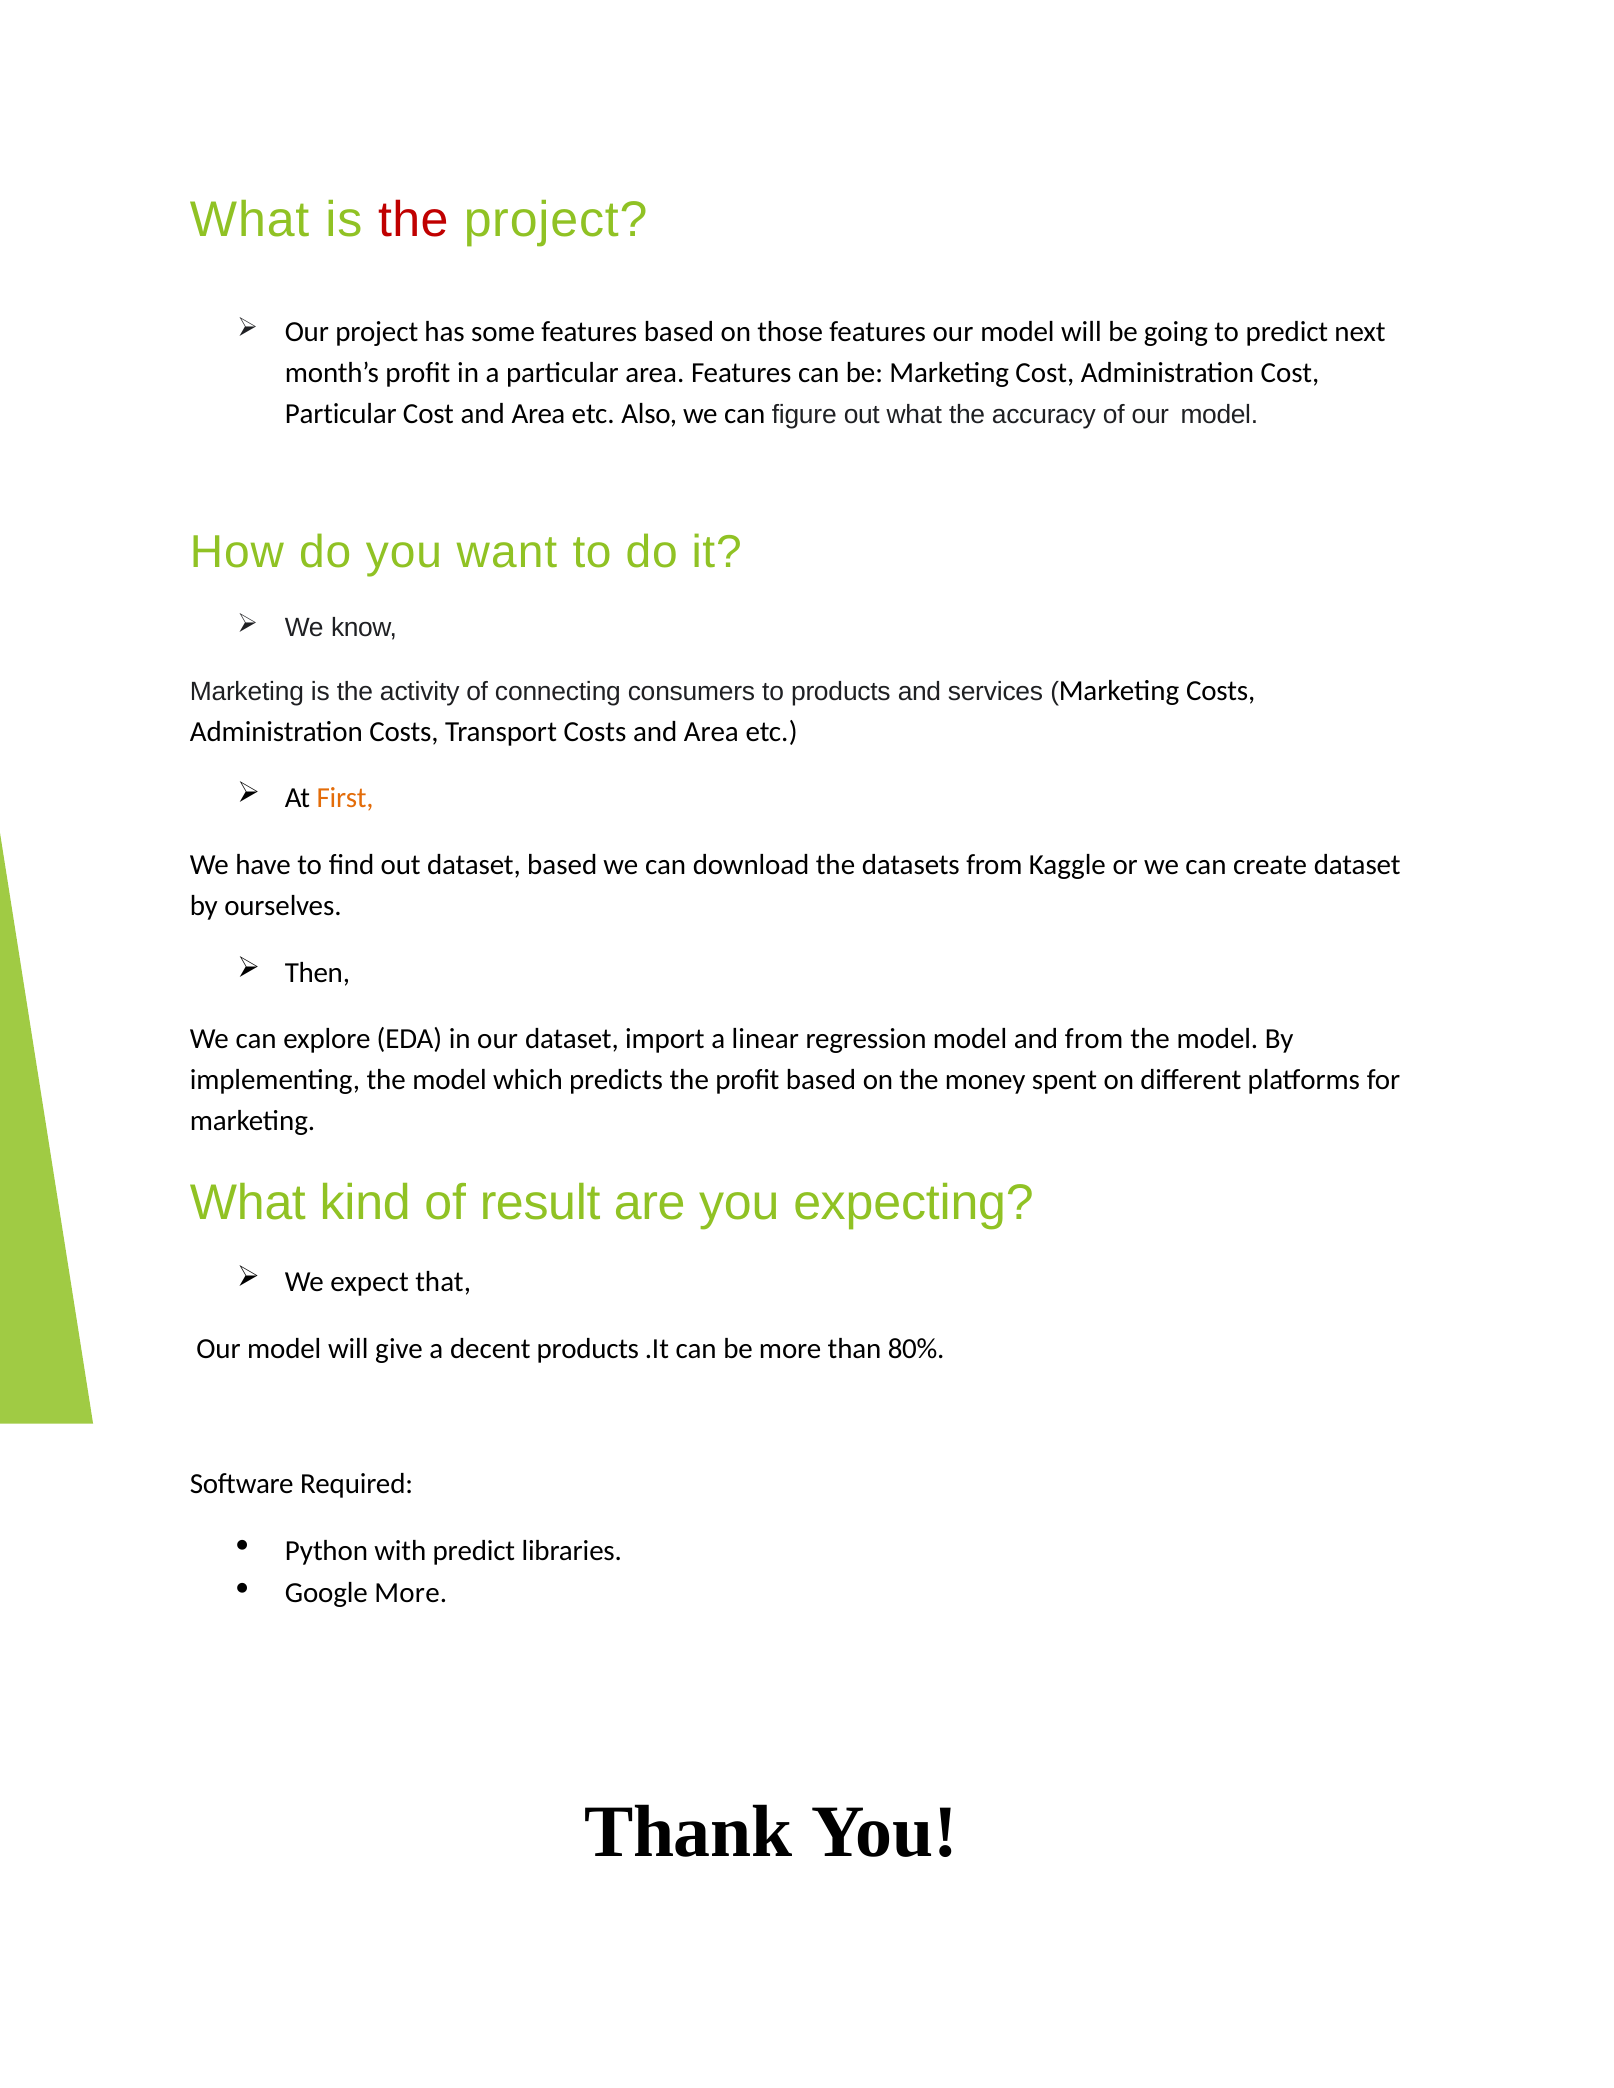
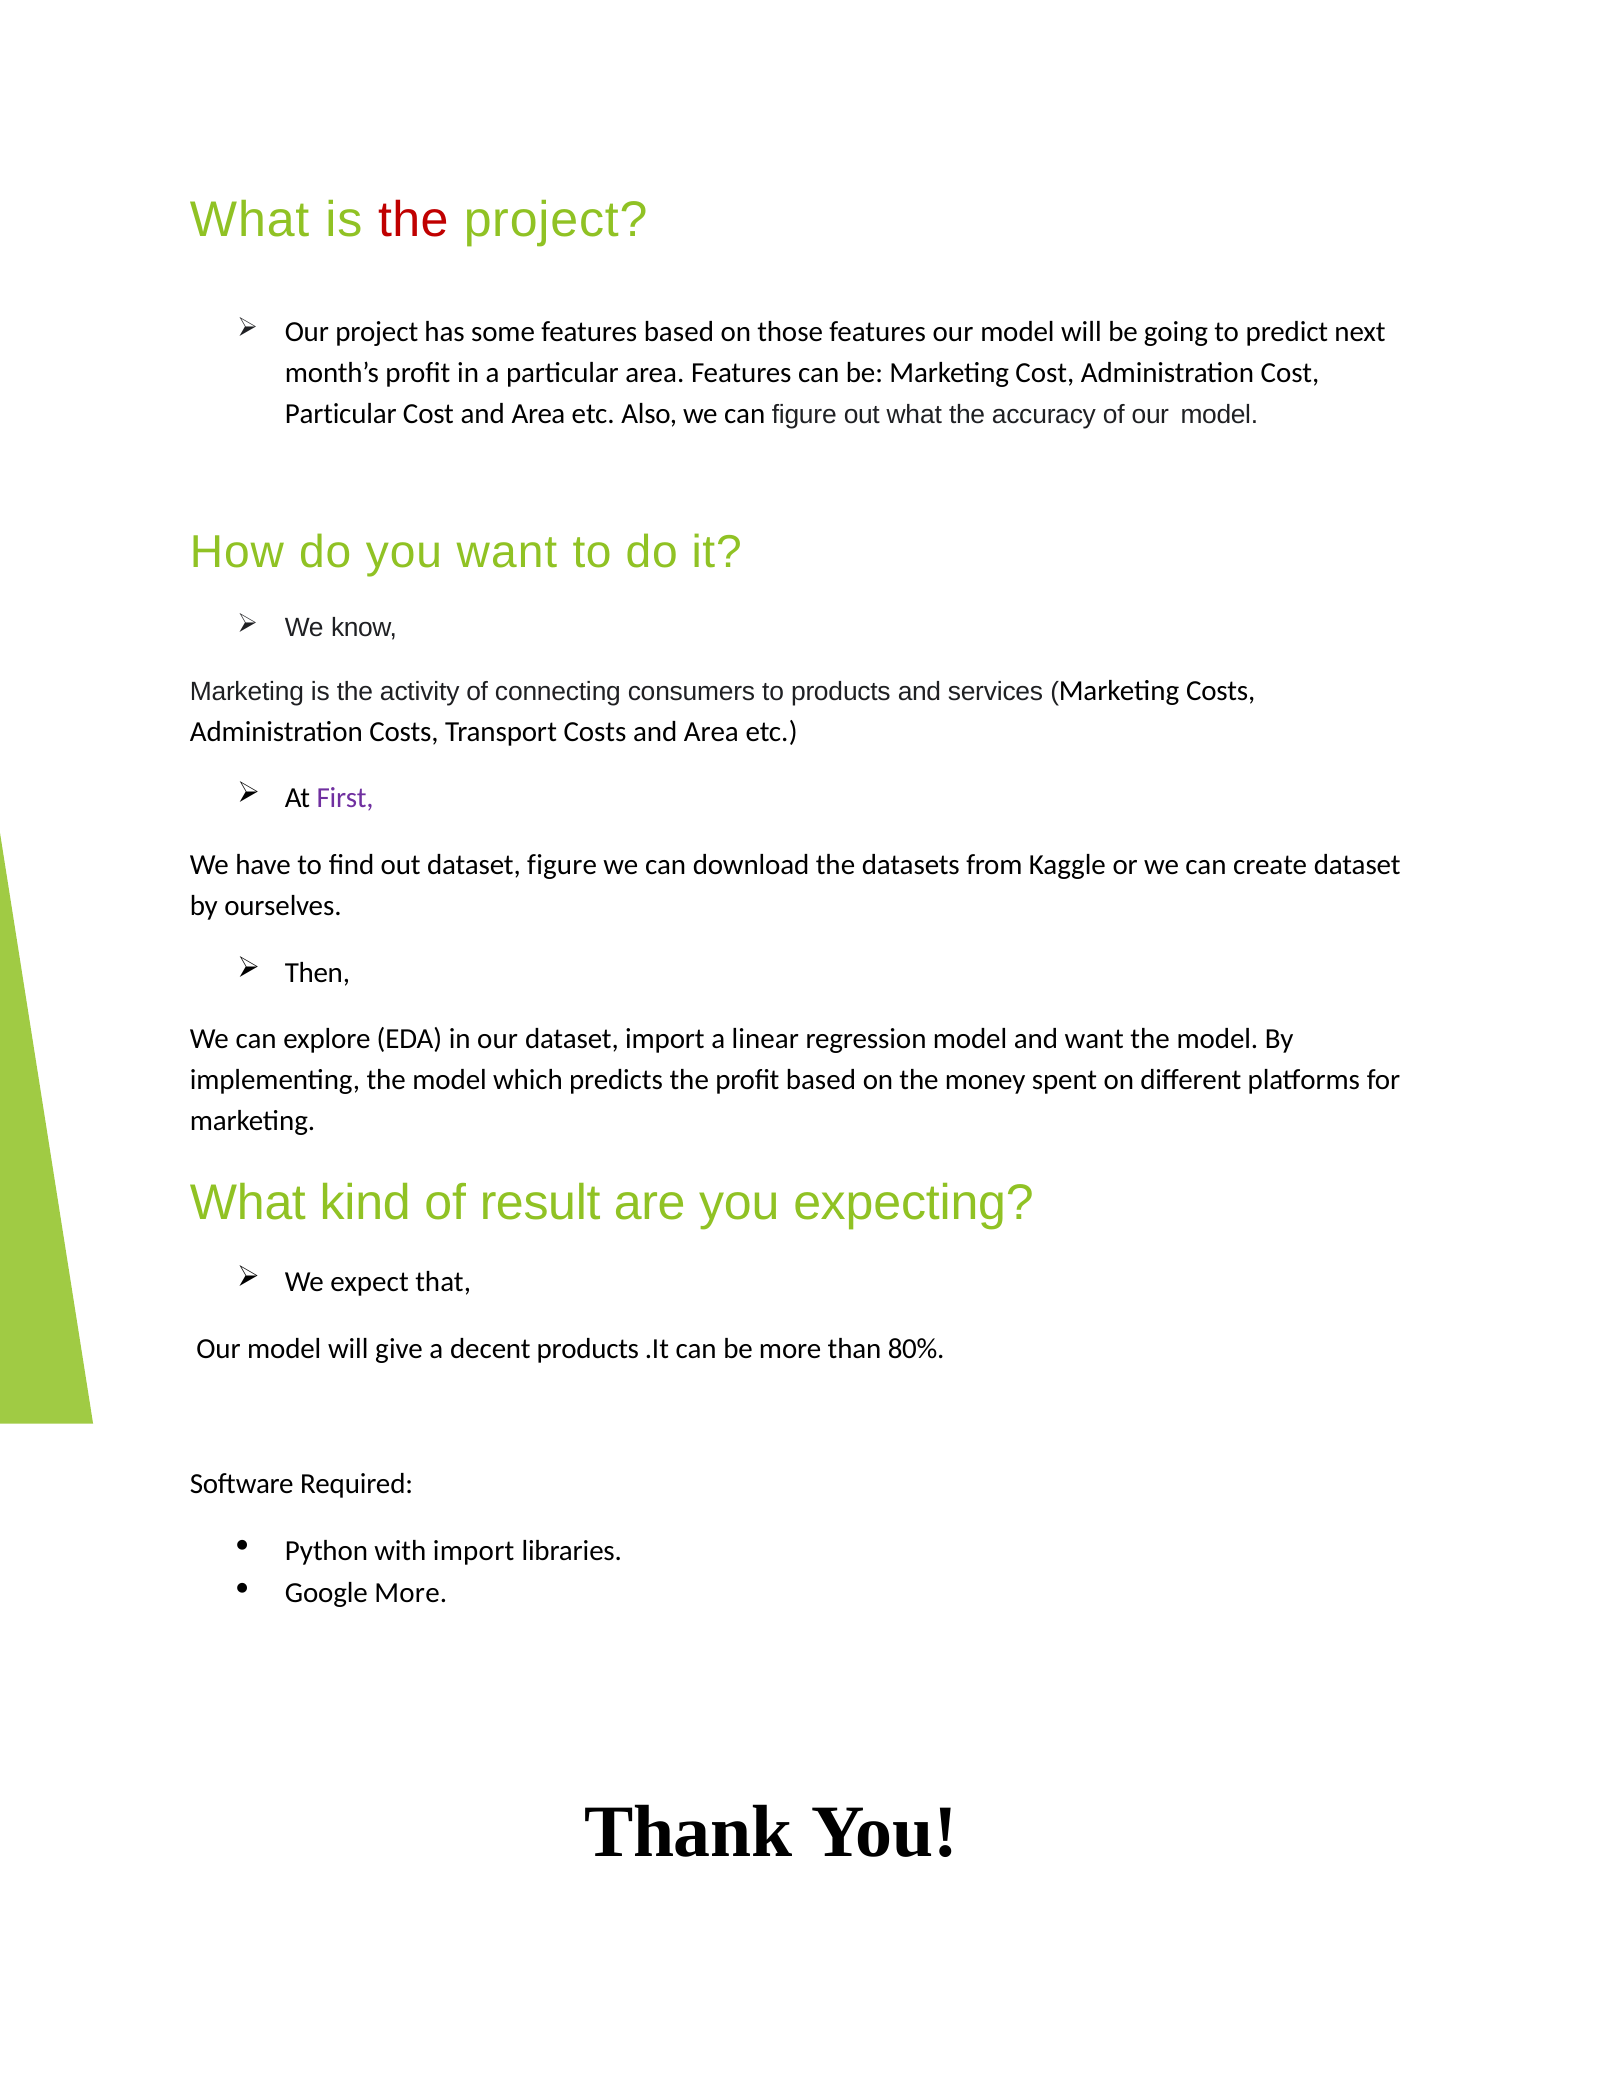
First colour: orange -> purple
dataset based: based -> figure
and from: from -> want
with predict: predict -> import
